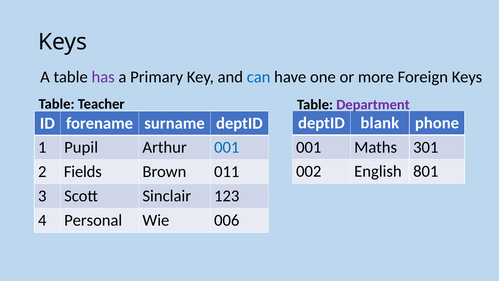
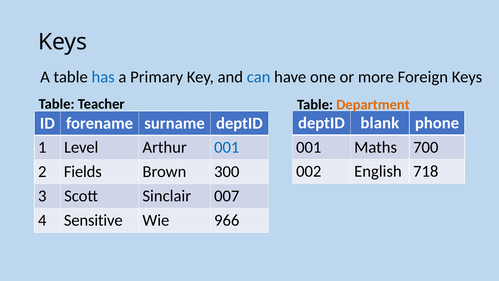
has colour: purple -> blue
Department colour: purple -> orange
301: 301 -> 700
Pupil: Pupil -> Level
801: 801 -> 718
011: 011 -> 300
123: 123 -> 007
Personal: Personal -> Sensitive
006: 006 -> 966
